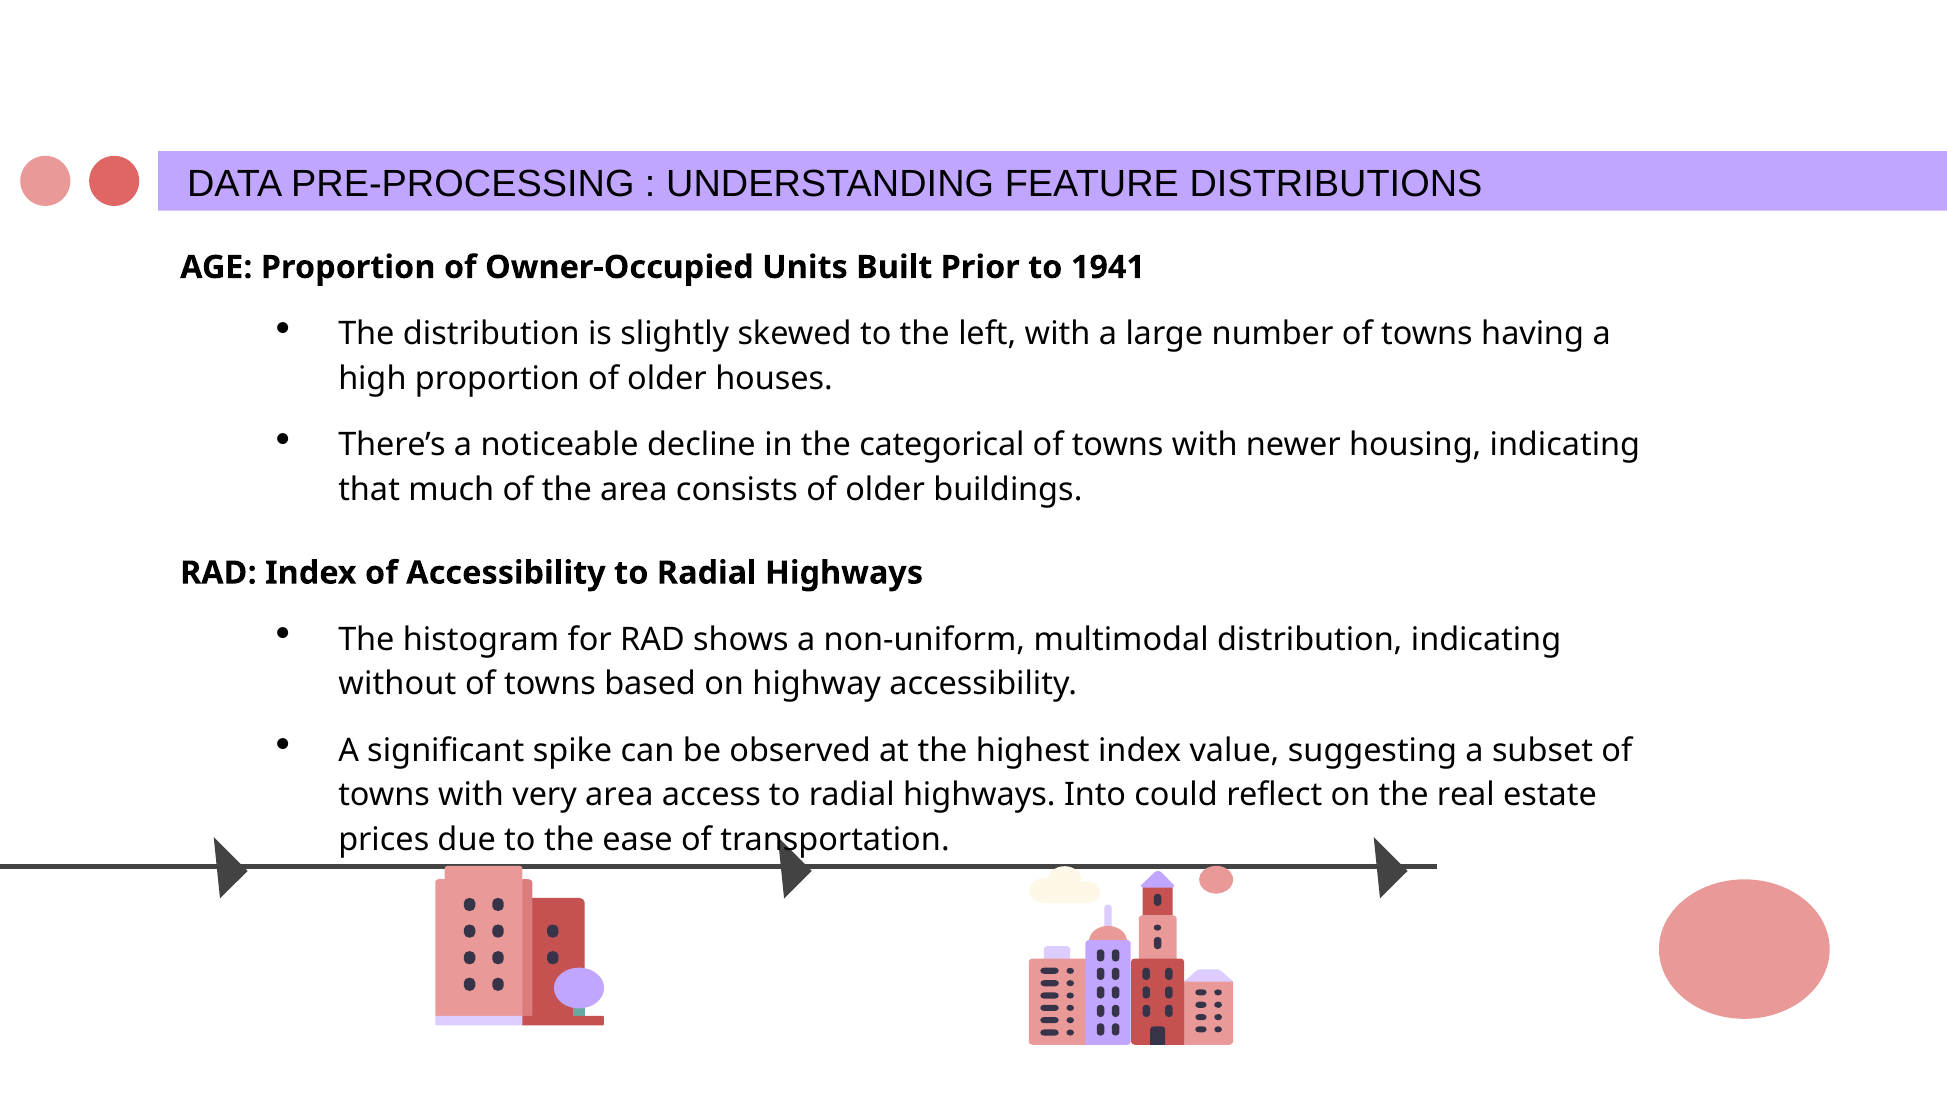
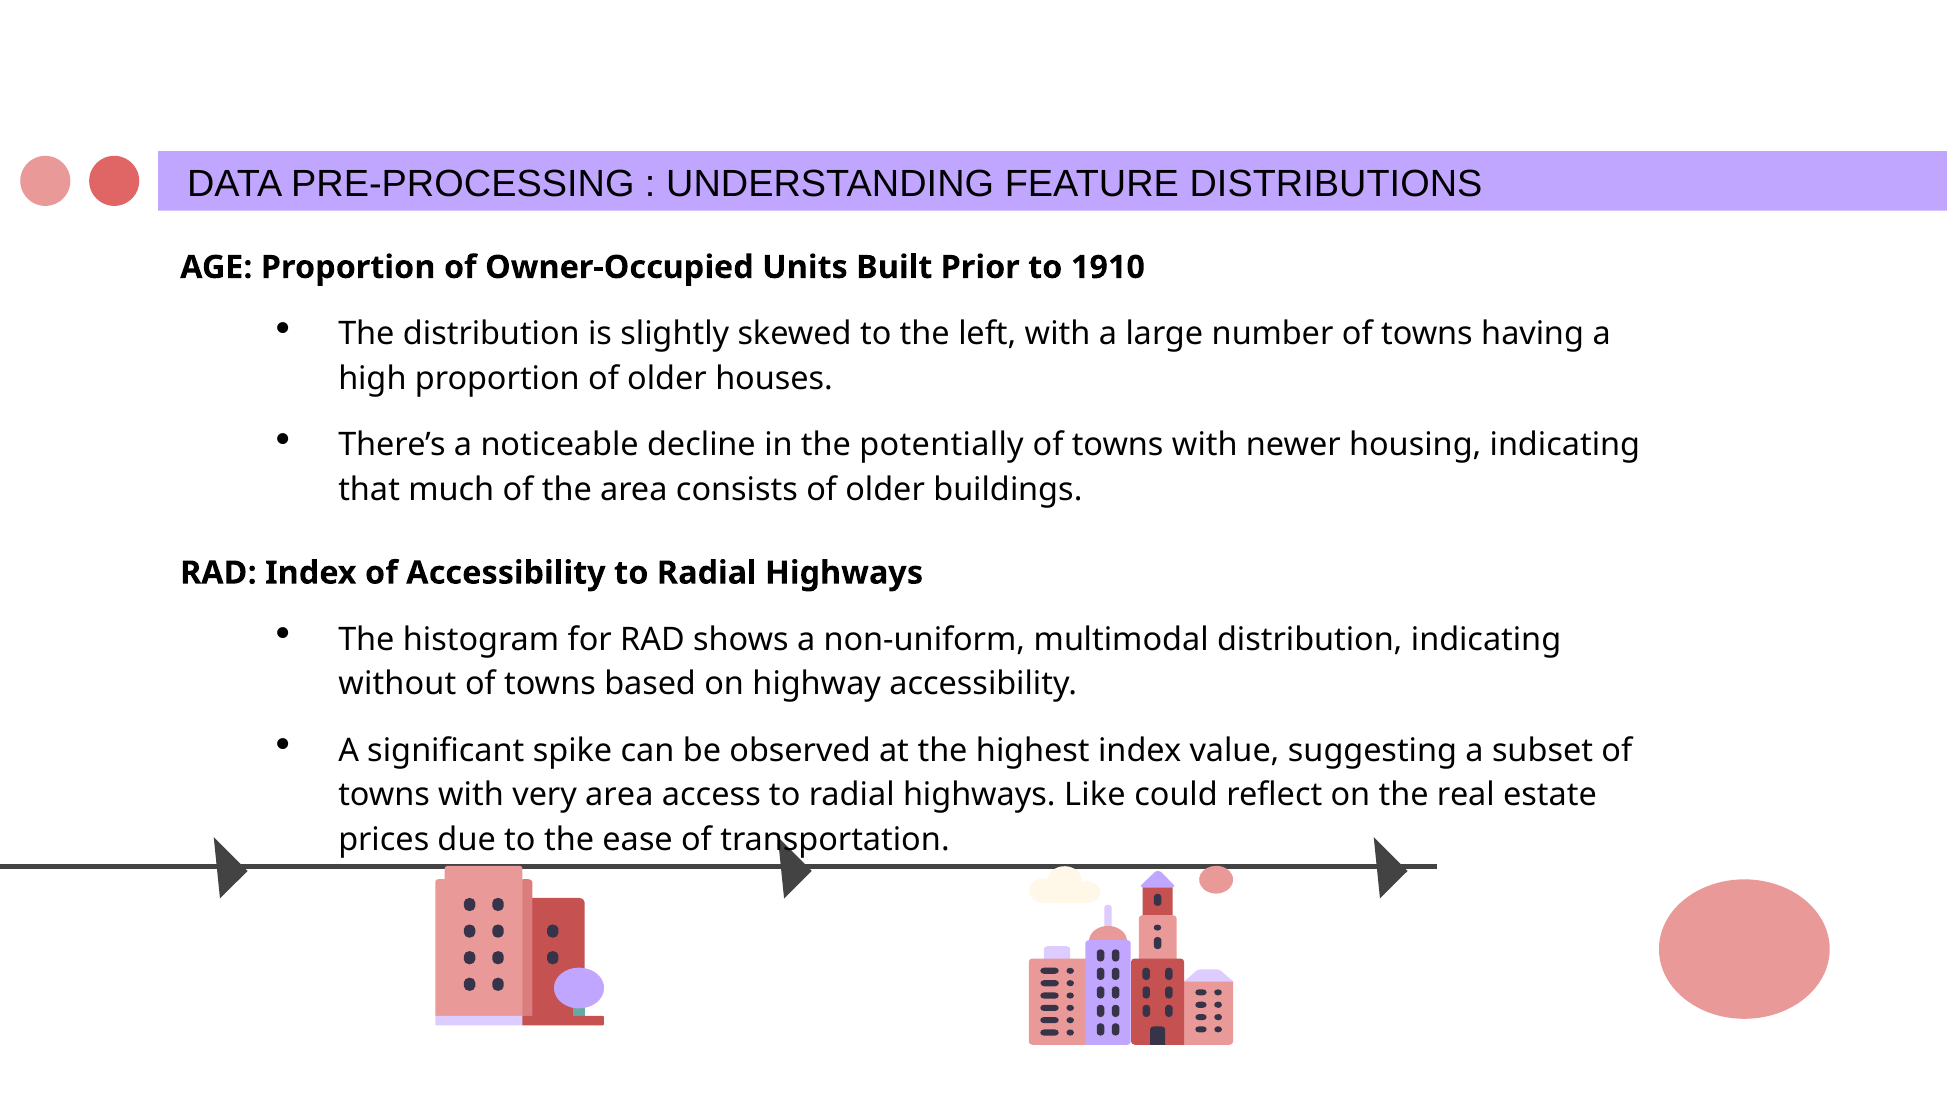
1941: 1941 -> 1910
categorical: categorical -> potentially
Into: Into -> Like
